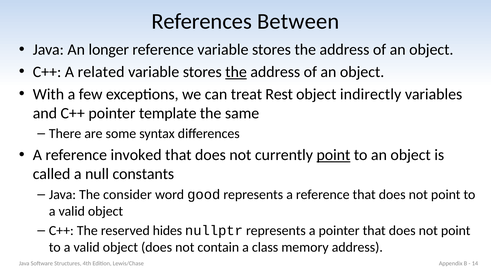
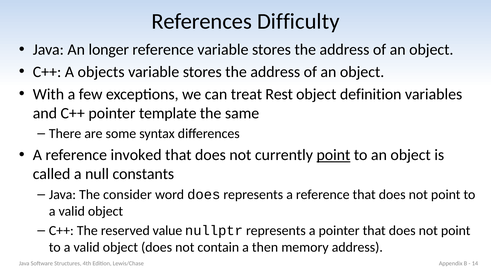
Between: Between -> Difficulty
related: related -> objects
the at (236, 72) underline: present -> none
indirectly: indirectly -> definition
word good: good -> does
hides: hides -> value
class: class -> then
